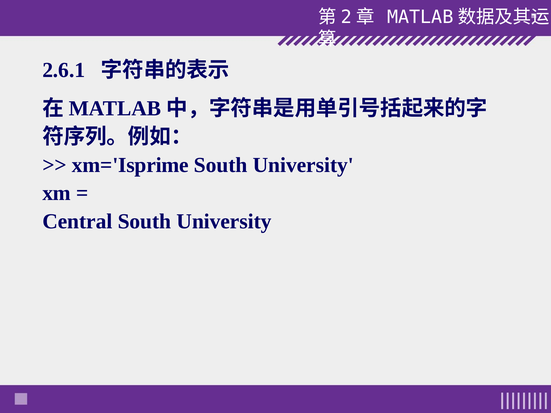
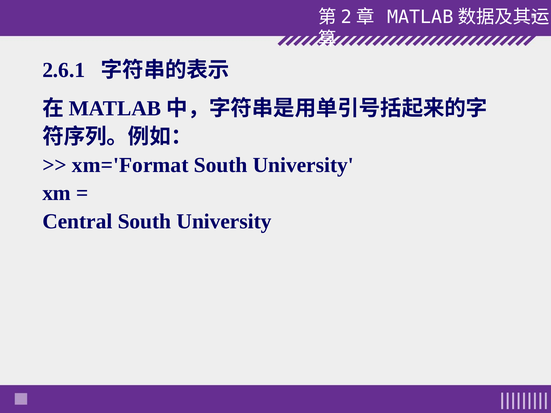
xm='Isprime: xm='Isprime -> xm='Format
